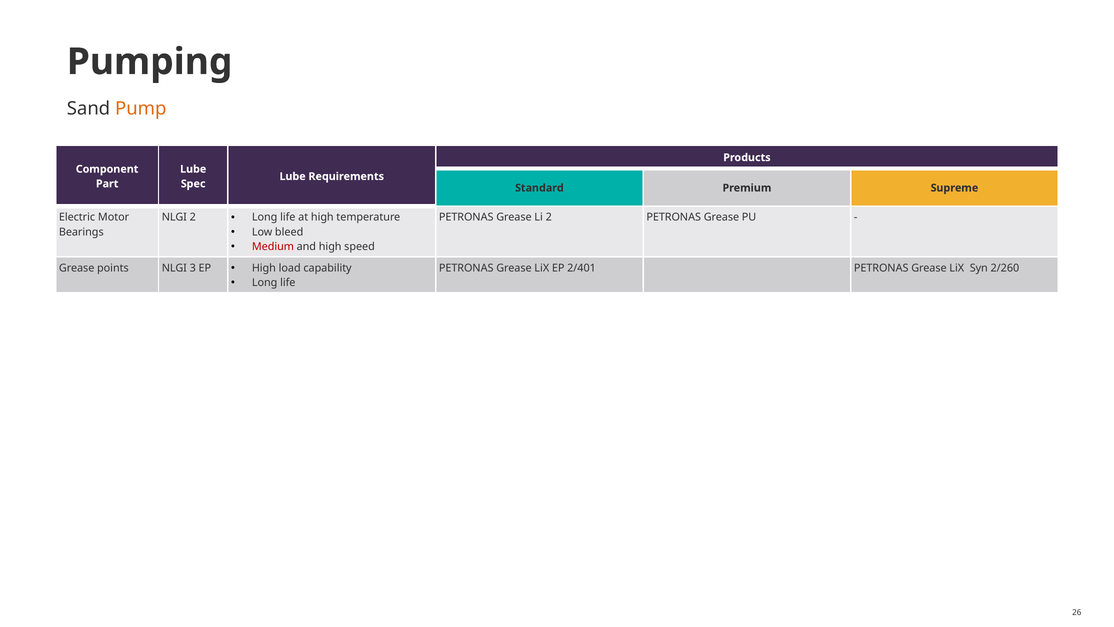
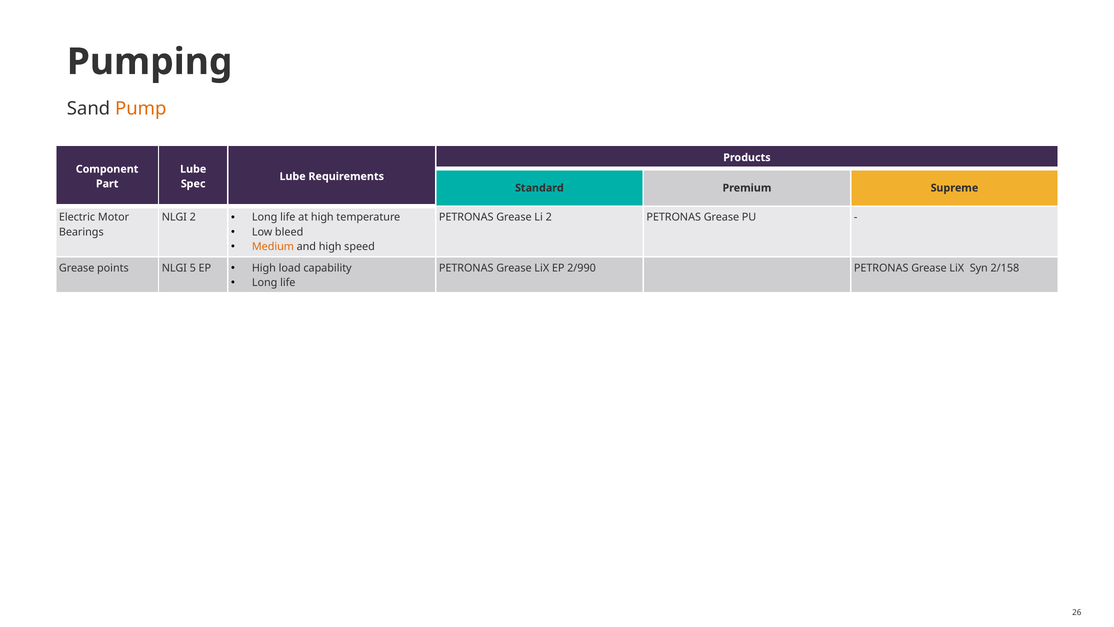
Medium colour: red -> orange
3: 3 -> 5
2/401: 2/401 -> 2/990
2/260: 2/260 -> 2/158
